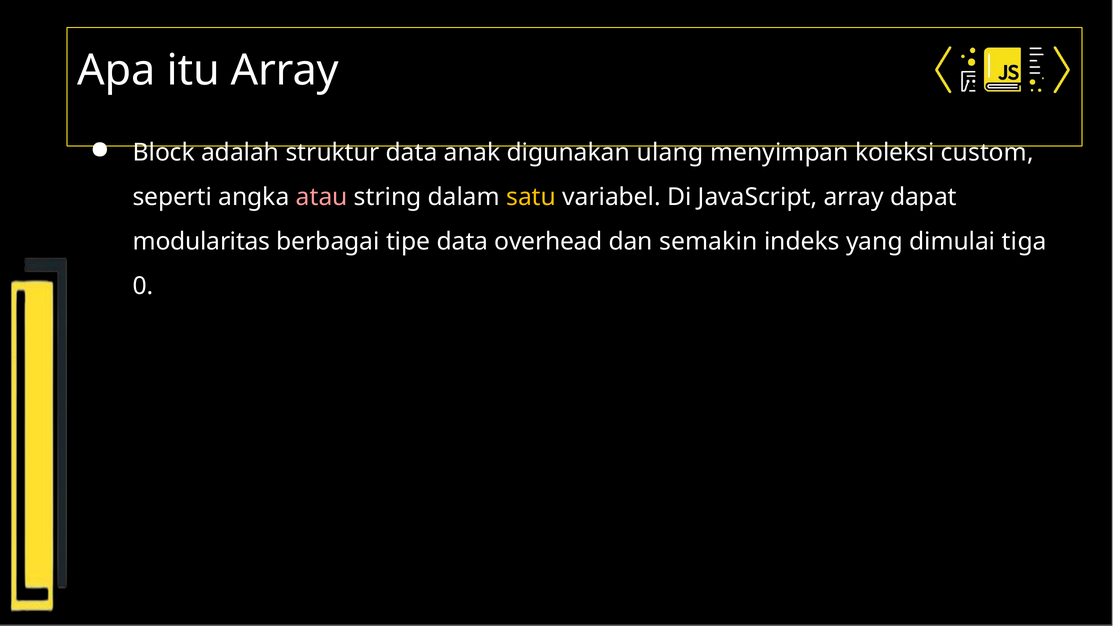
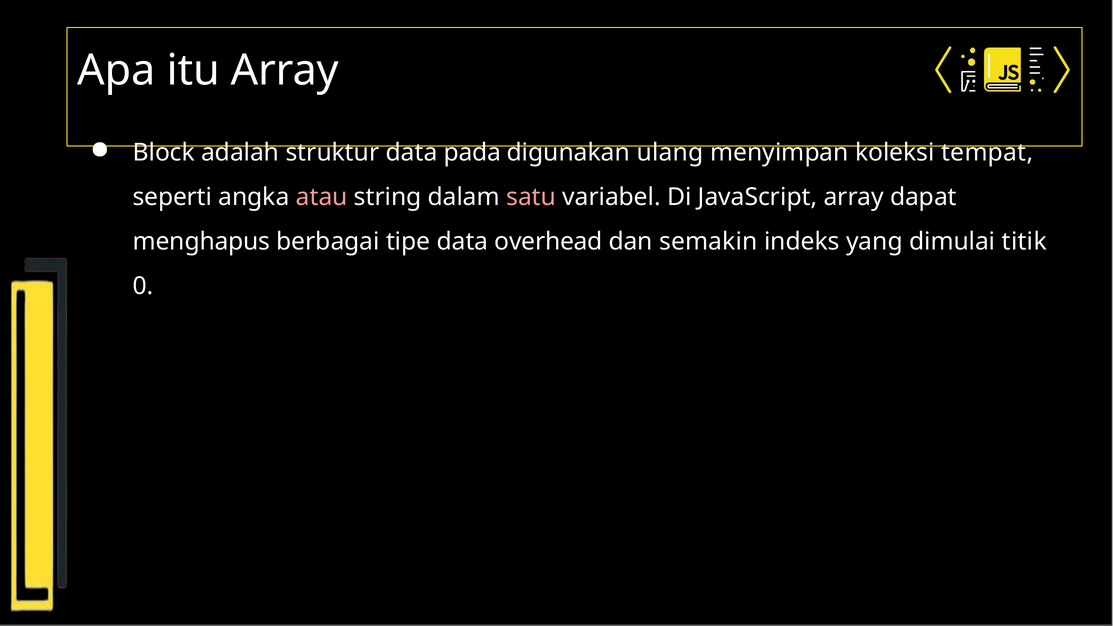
anak: anak -> pada
custom: custom -> tempat
satu colour: yellow -> pink
modularitas: modularitas -> menghapus
tiga: tiga -> titik
